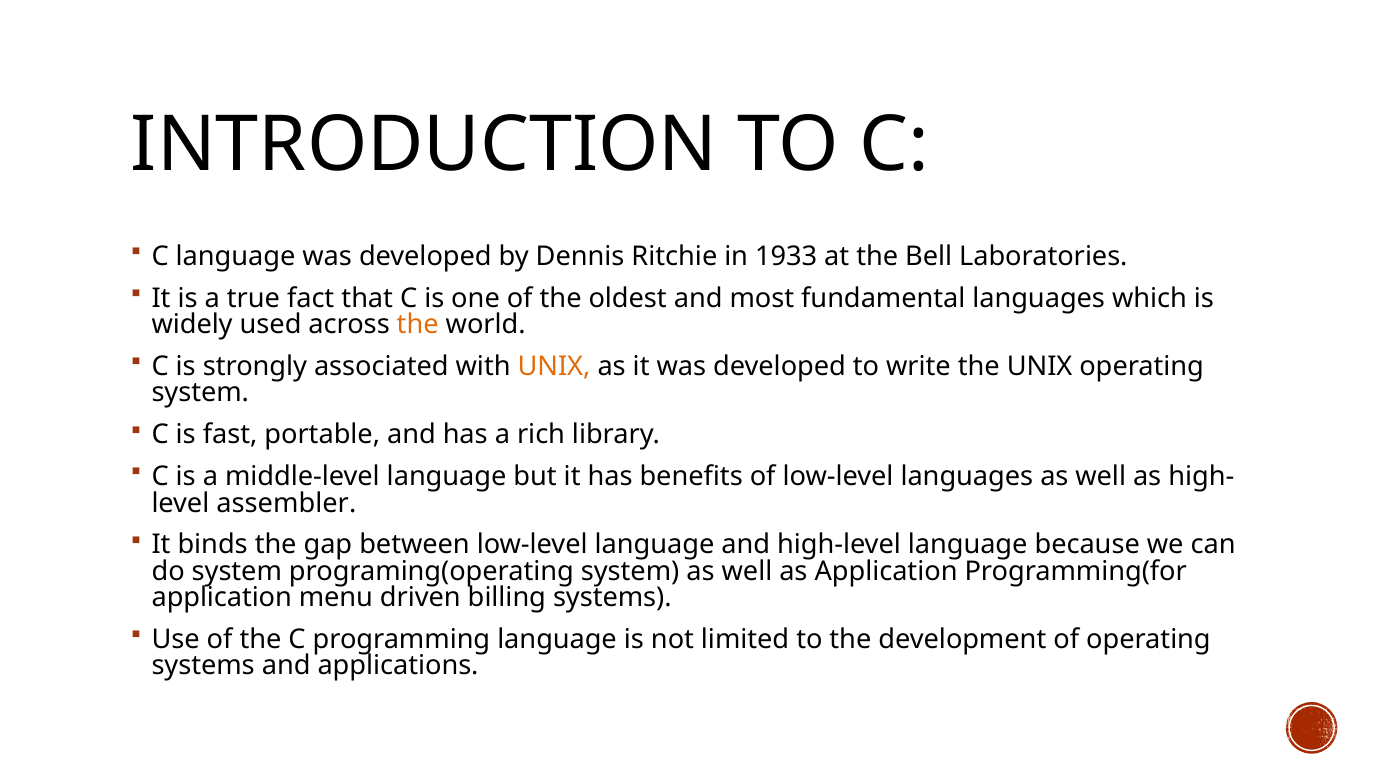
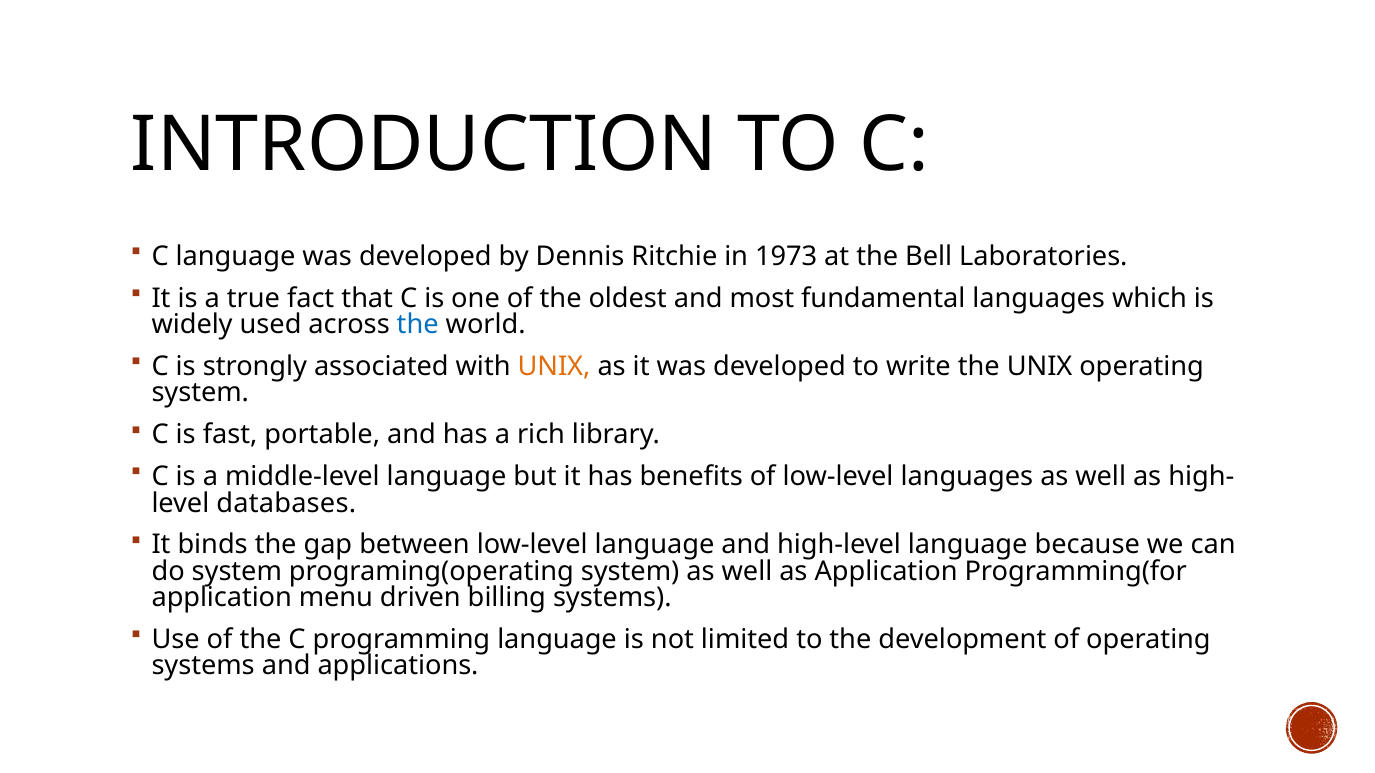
1933: 1933 -> 1973
the at (418, 325) colour: orange -> blue
assembler: assembler -> databases
